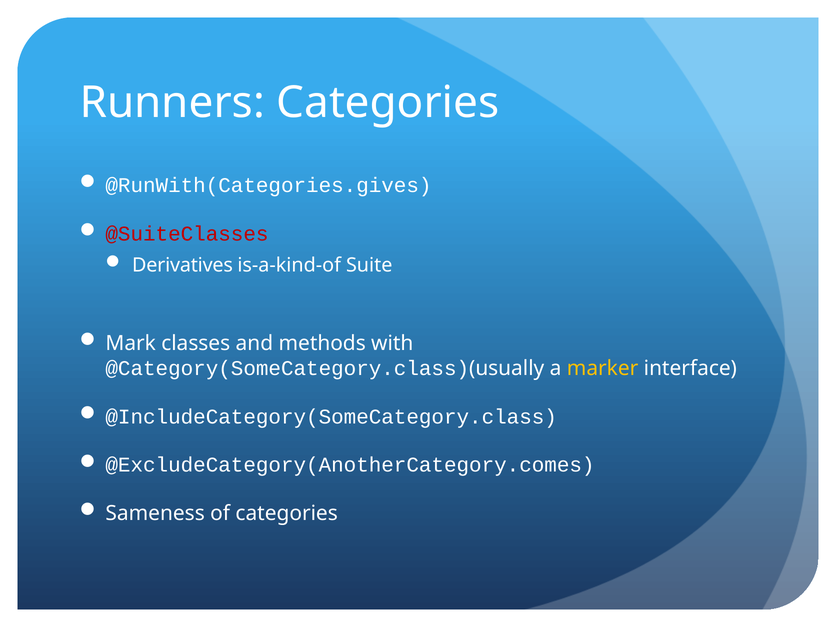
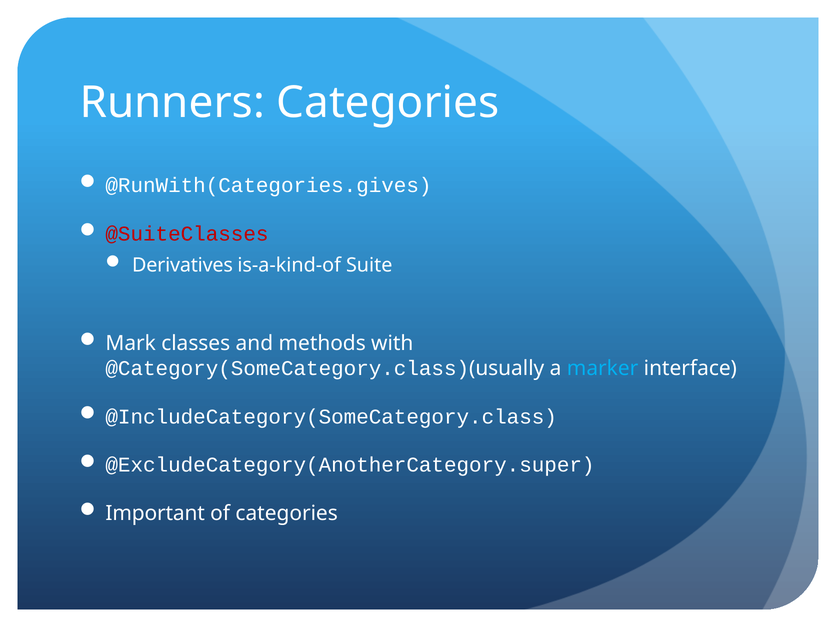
marker colour: yellow -> light blue
@ExcludeCategory(AnotherCategory.comes: @ExcludeCategory(AnotherCategory.comes -> @ExcludeCategory(AnotherCategory.super
Sameness: Sameness -> Important
